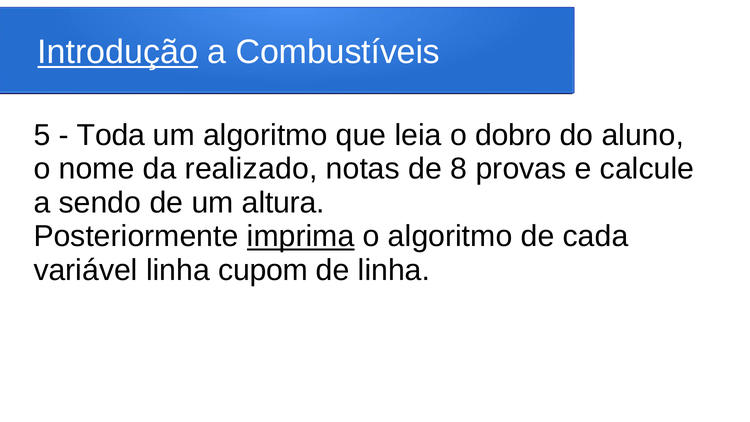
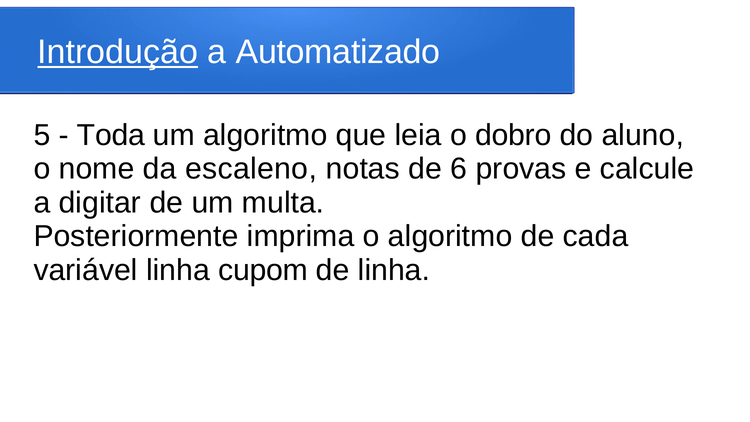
Combustíveis: Combustíveis -> Automatizado
realizado: realizado -> escaleno
8: 8 -> 6
sendo: sendo -> digitar
altura: altura -> multa
imprima underline: present -> none
